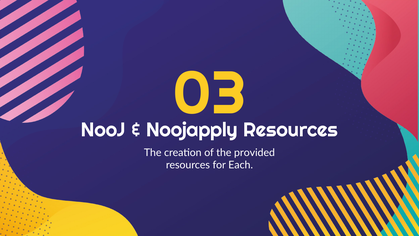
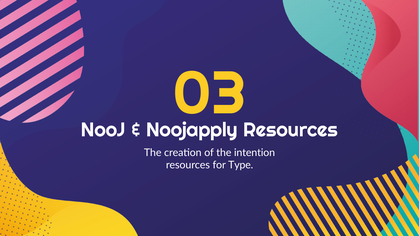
provided: provided -> intention
Each: Each -> Type
